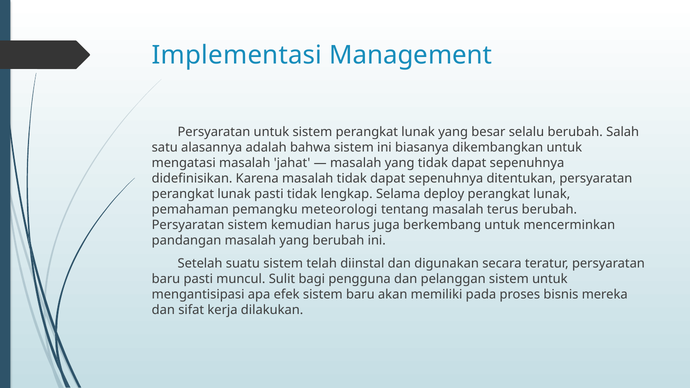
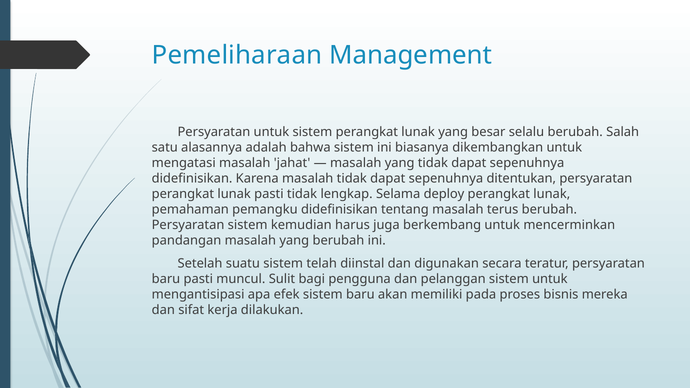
Implementasi: Implementasi -> Pemeliharaan
pemangku meteorologi: meteorologi -> didefinisikan
